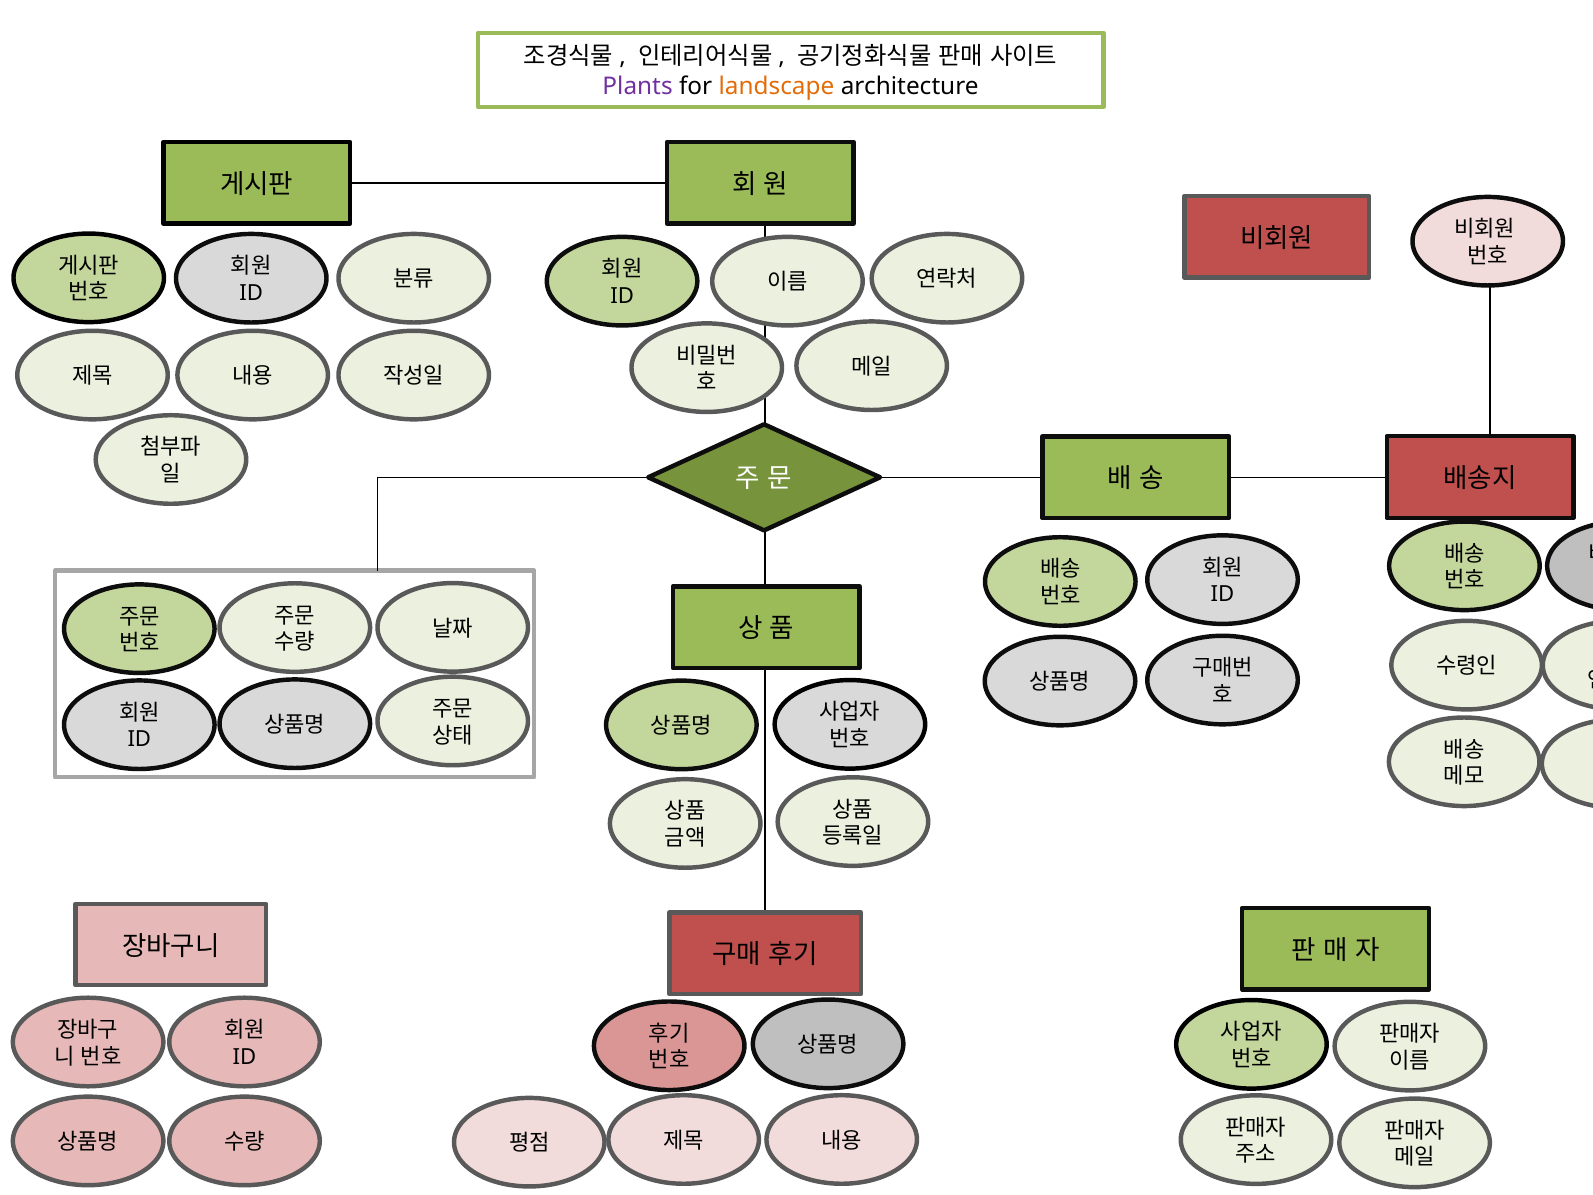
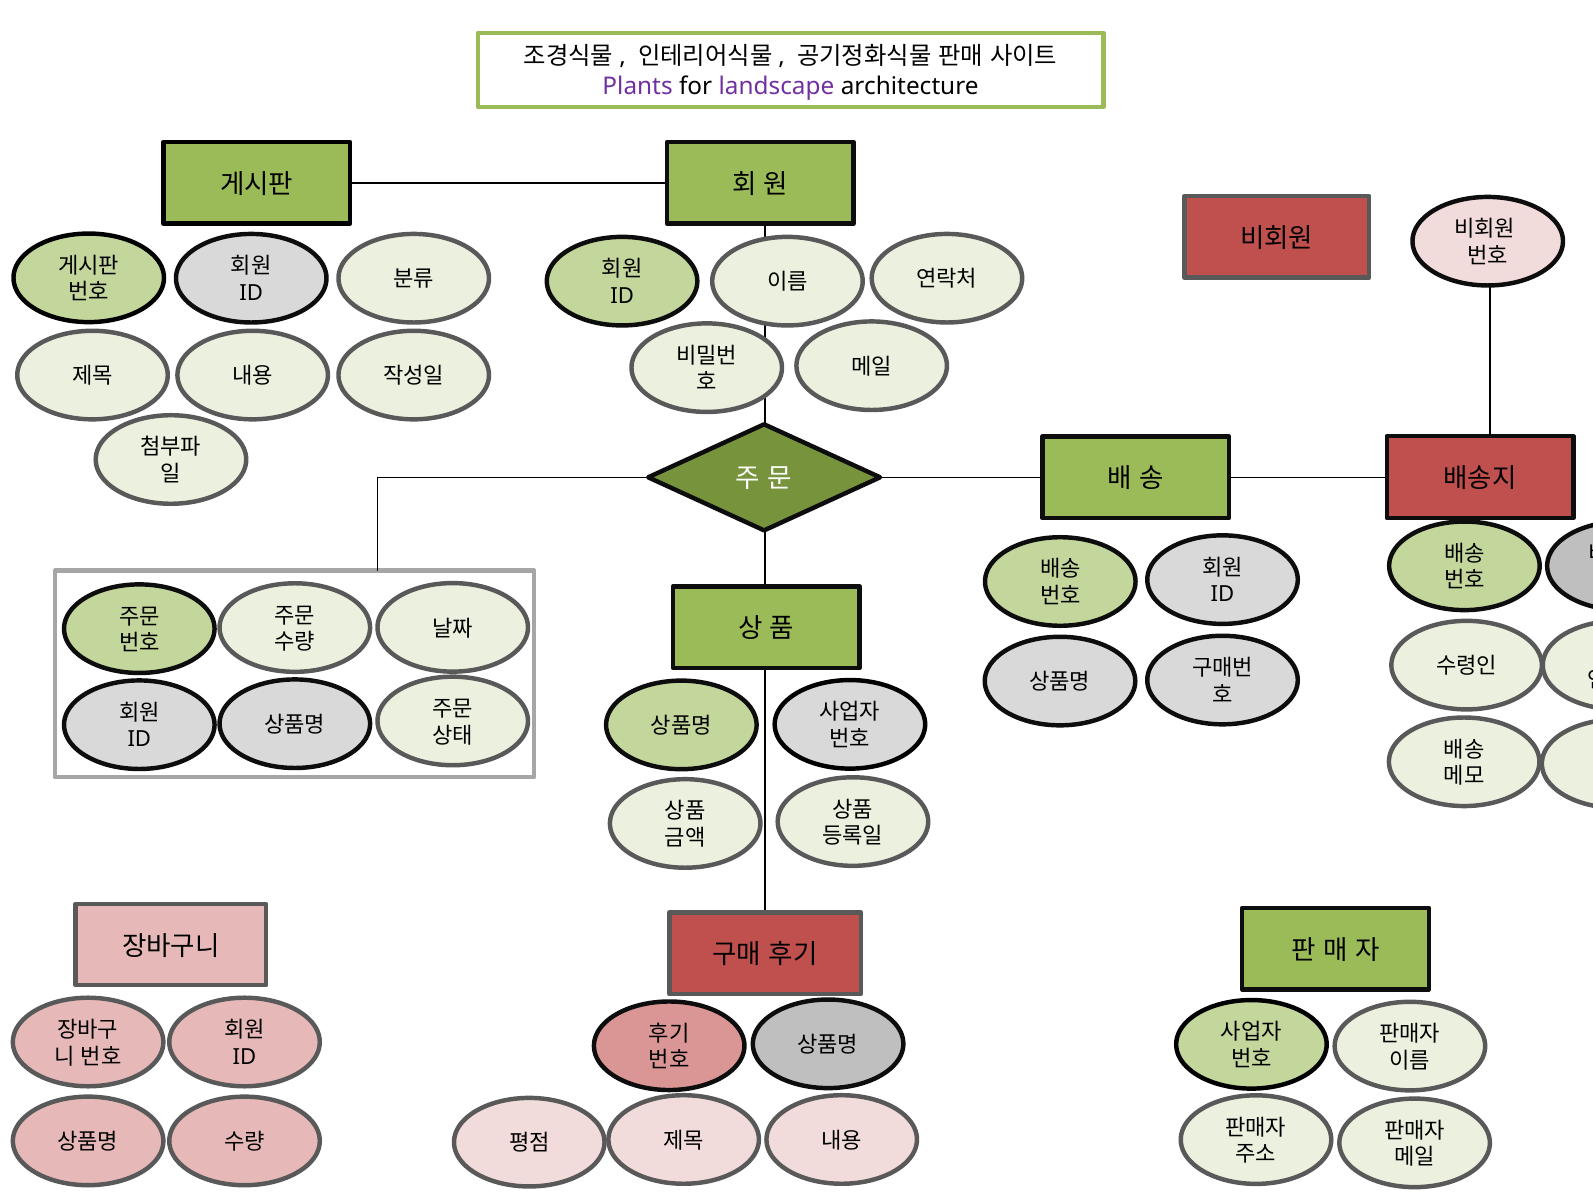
landscape colour: orange -> purple
